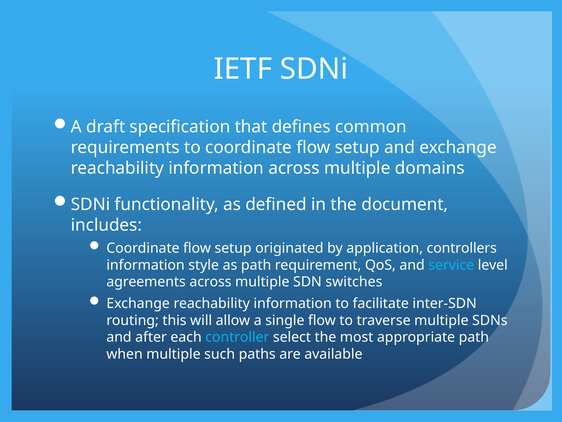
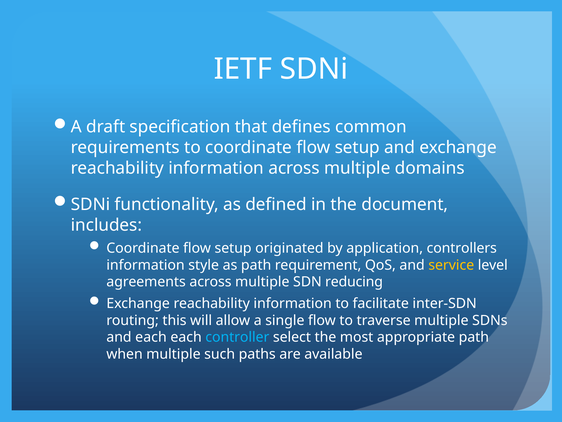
service colour: light blue -> yellow
switches: switches -> reducing
and after: after -> each
